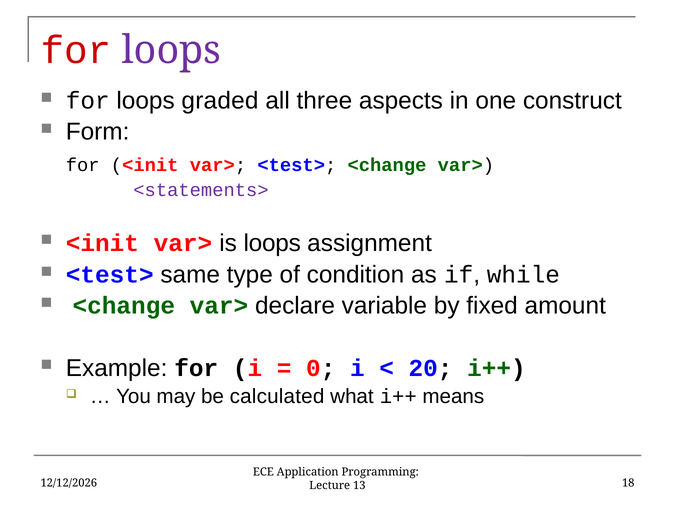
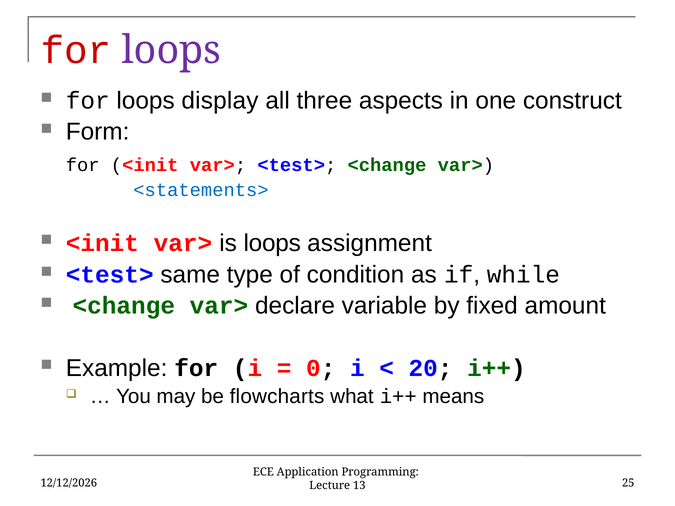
graded: graded -> display
<statements> colour: purple -> blue
calculated: calculated -> flowcharts
18: 18 -> 25
